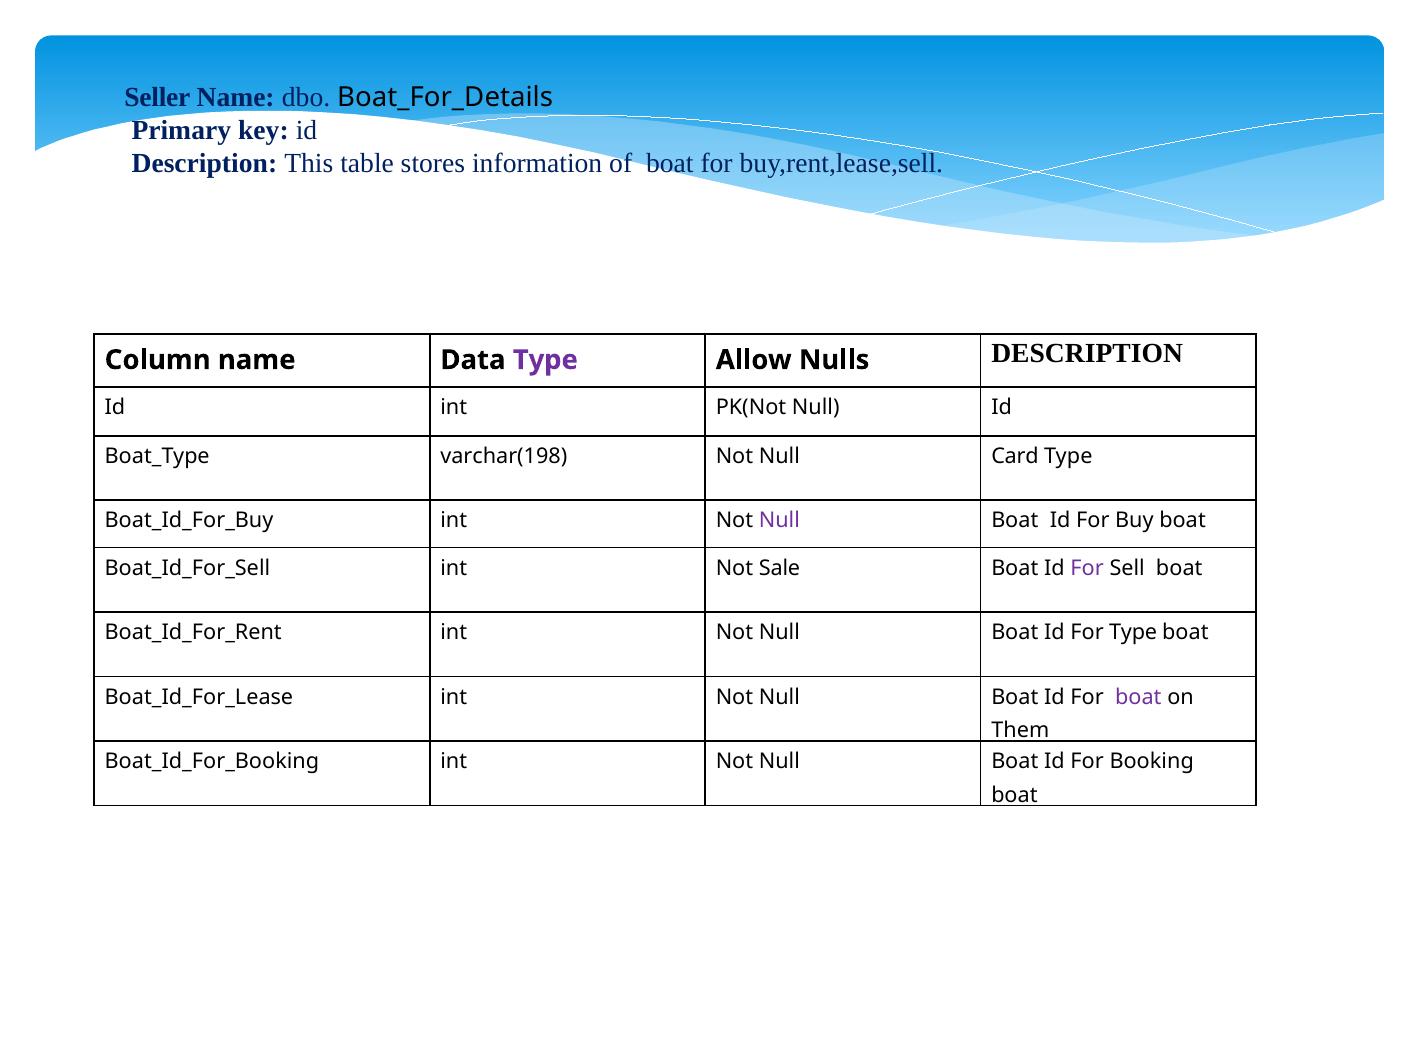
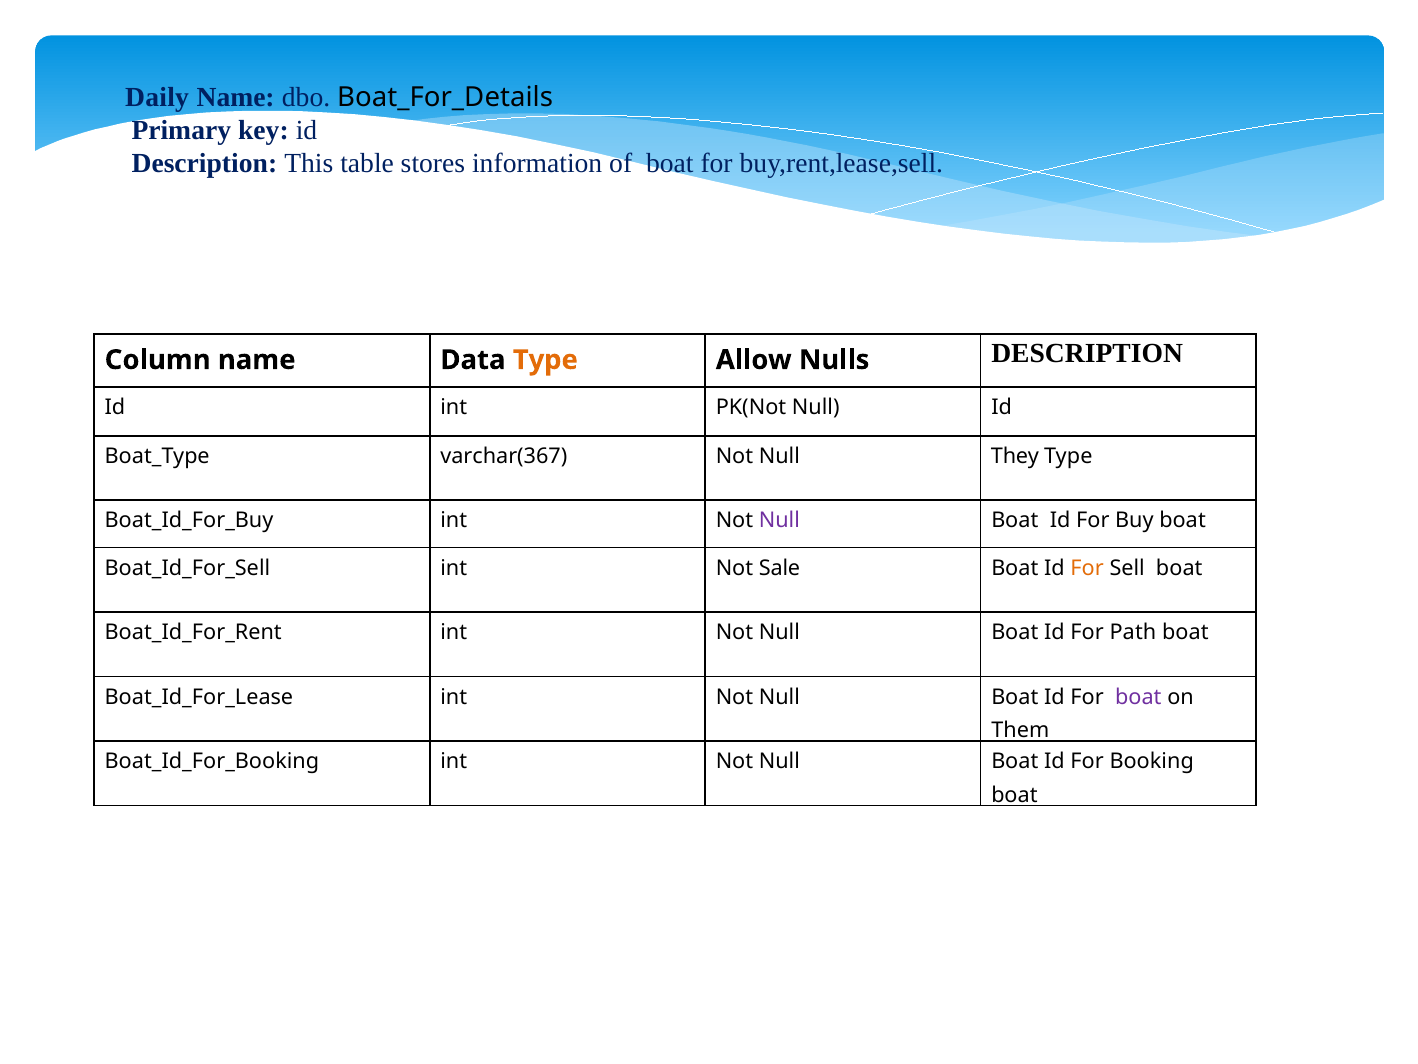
Seller: Seller -> Daily
Type at (545, 360) colour: purple -> orange
varchar(198: varchar(198 -> varchar(367
Card: Card -> They
For at (1087, 568) colour: purple -> orange
For Type: Type -> Path
